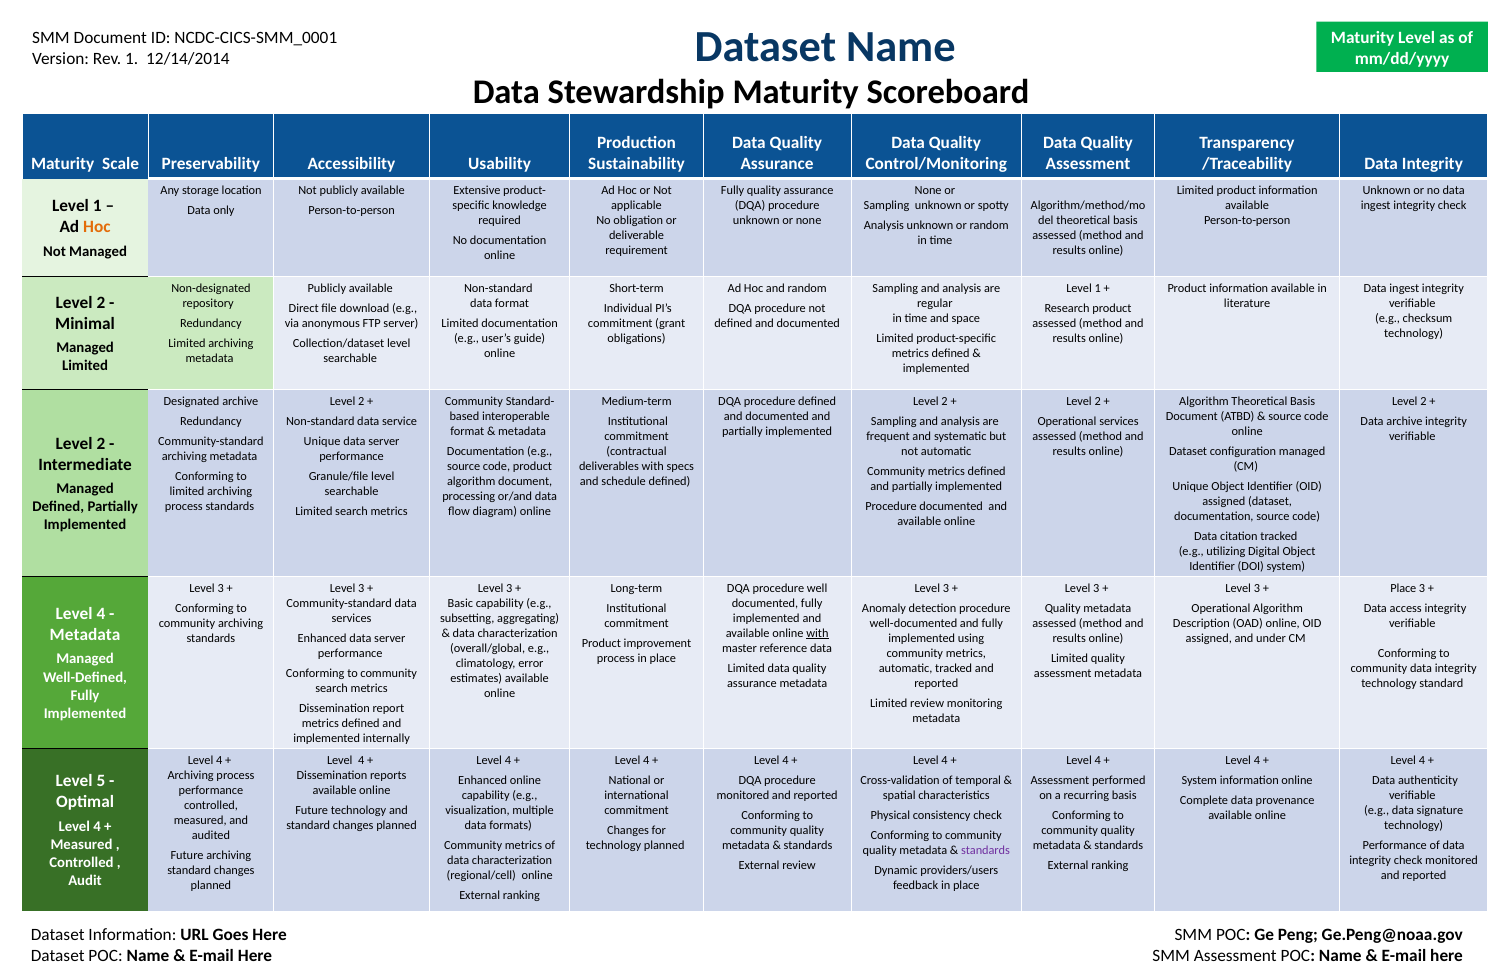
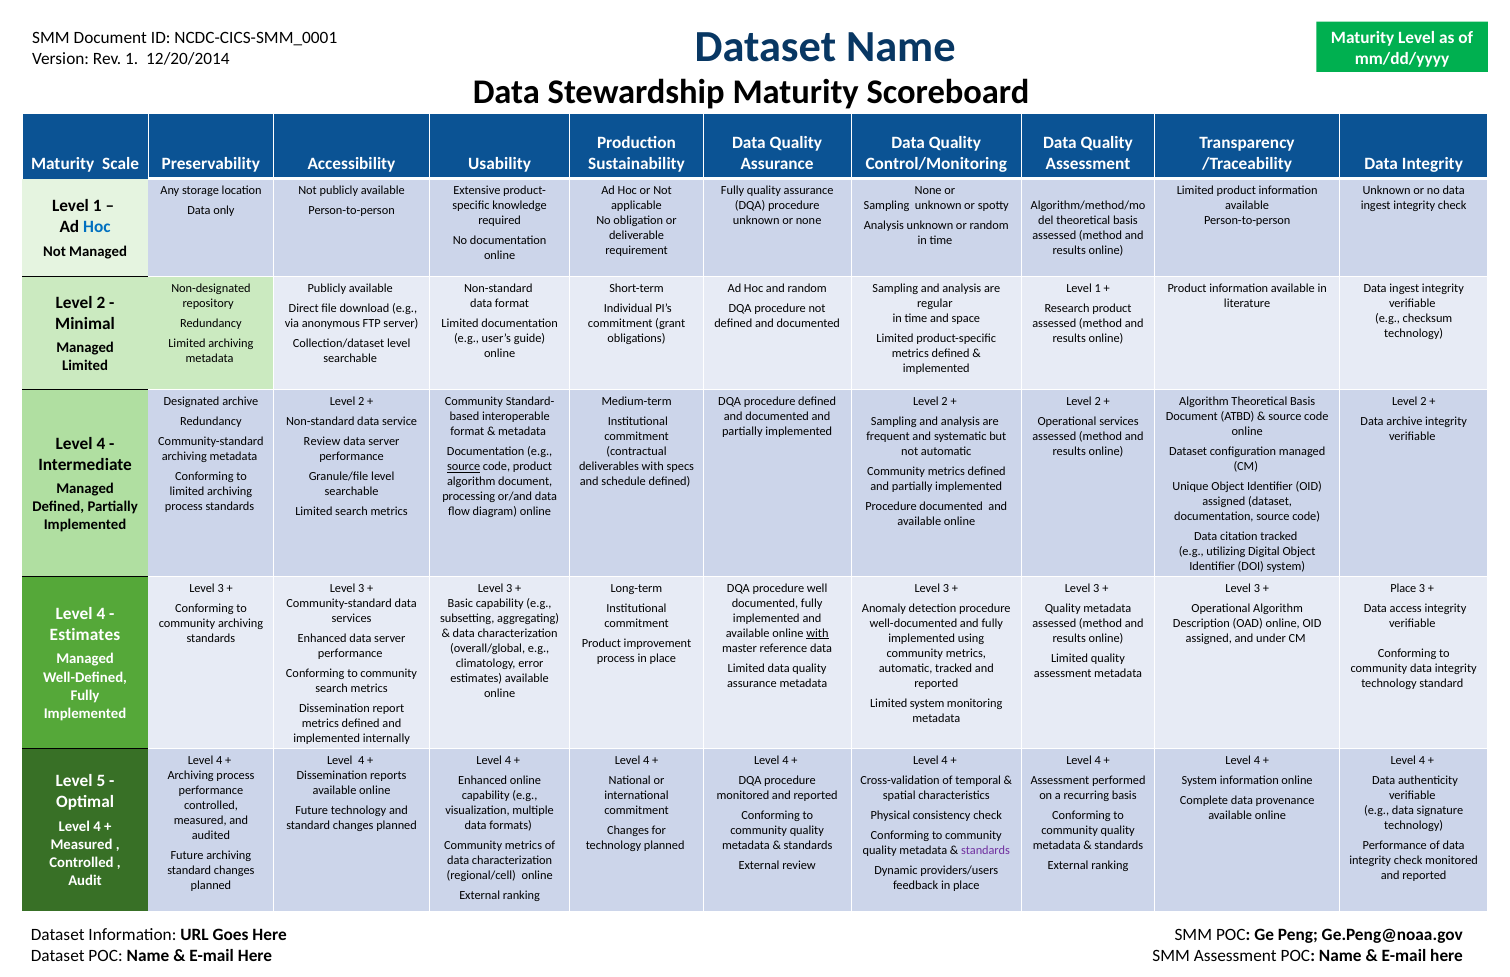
12/14/2014: 12/14/2014 -> 12/20/2014
Hoc at (97, 227) colour: orange -> blue
2 at (101, 443): 2 -> 4
Unique at (322, 442): Unique -> Review
source at (464, 467) underline: none -> present
Metadata at (85, 635): Metadata -> Estimates
Limited review: review -> system
